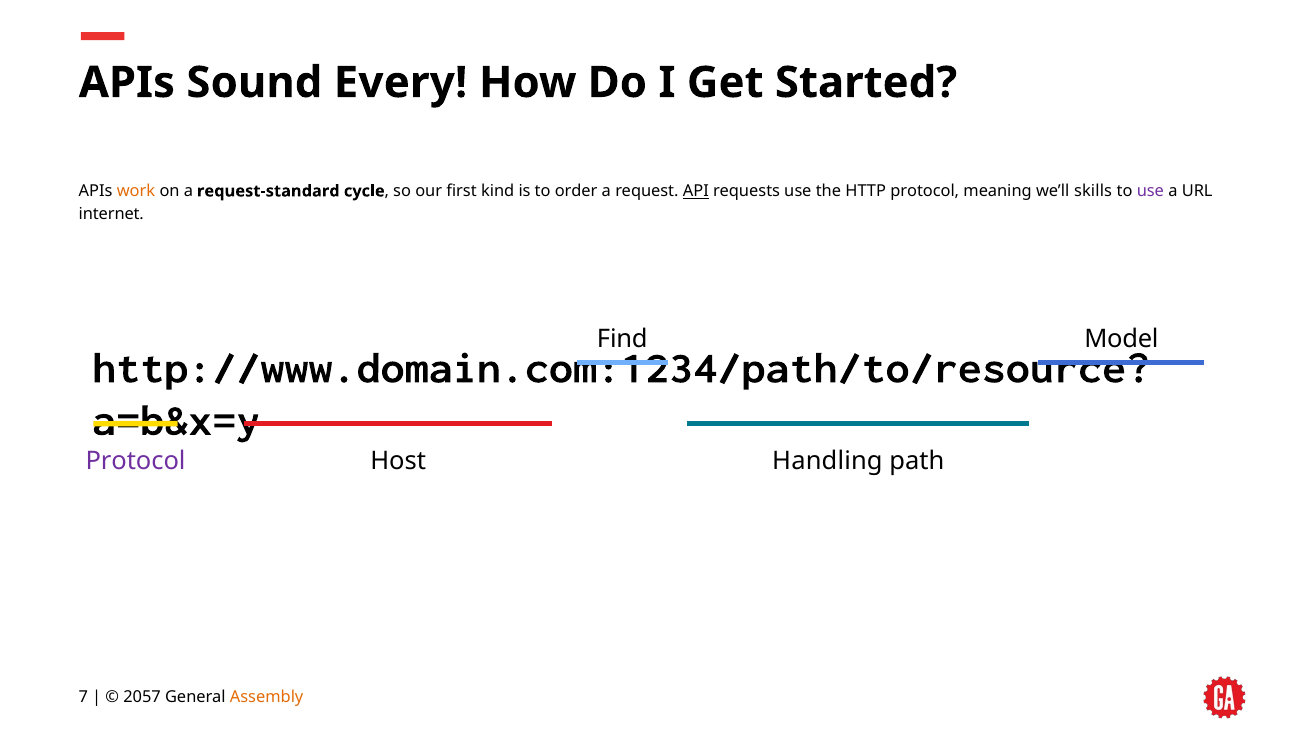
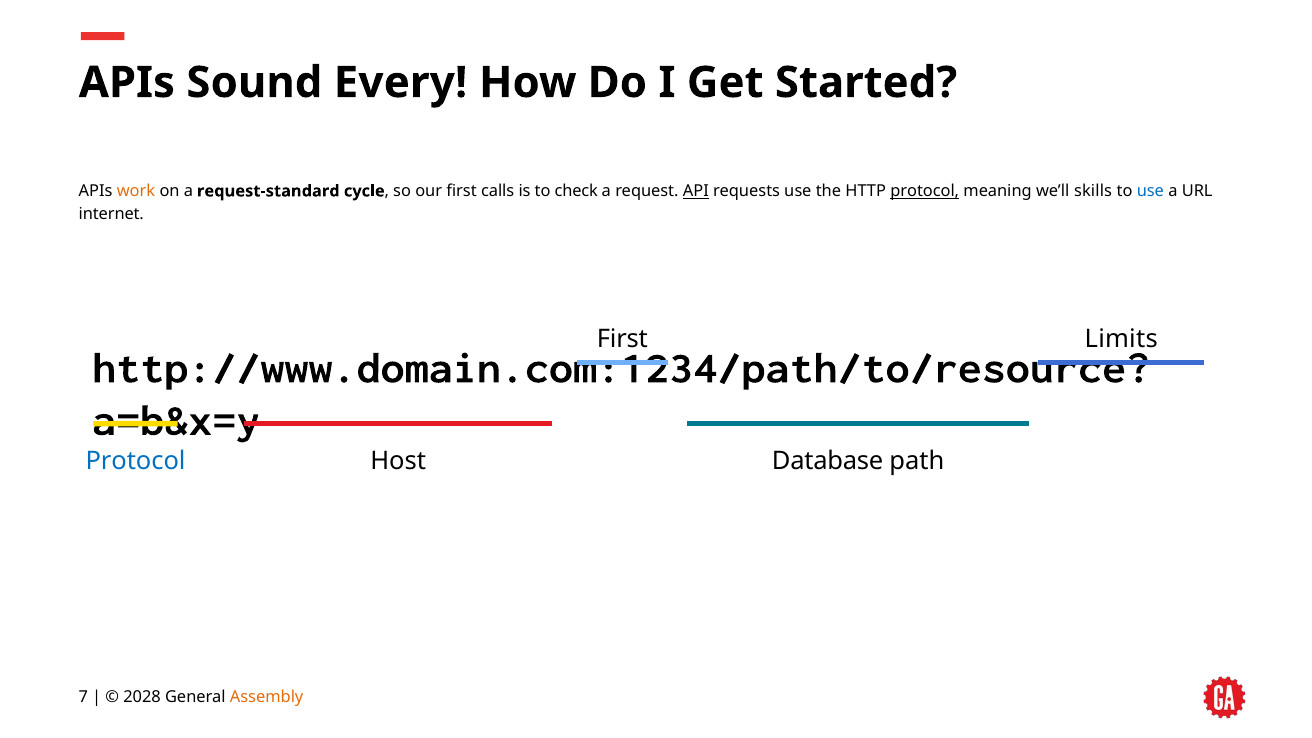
kind: kind -> calls
order: order -> check
protocol at (925, 191) underline: none -> present
use at (1150, 191) colour: purple -> blue
Find at (622, 339): Find -> First
Model: Model -> Limits
Protocol at (136, 461) colour: purple -> blue
Handling: Handling -> Database
2057: 2057 -> 2028
